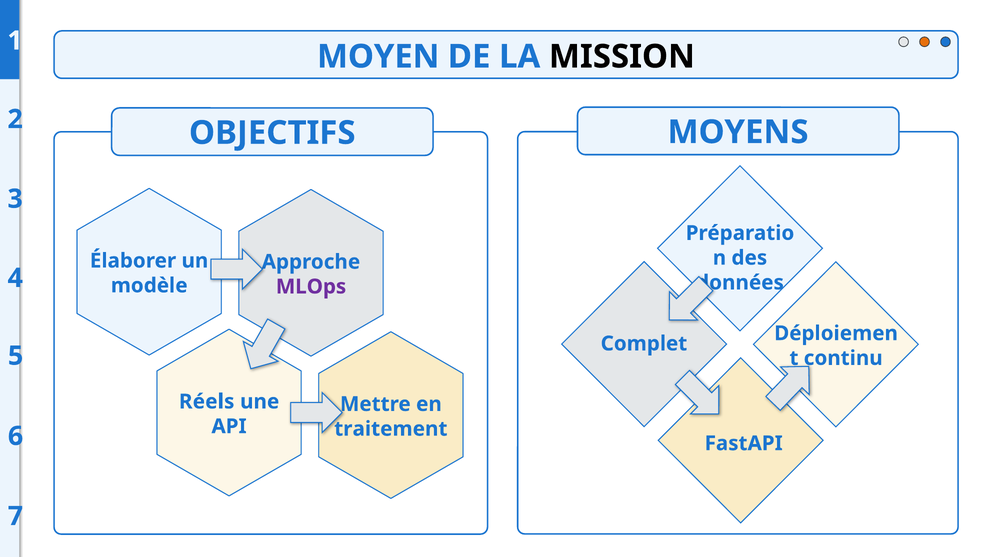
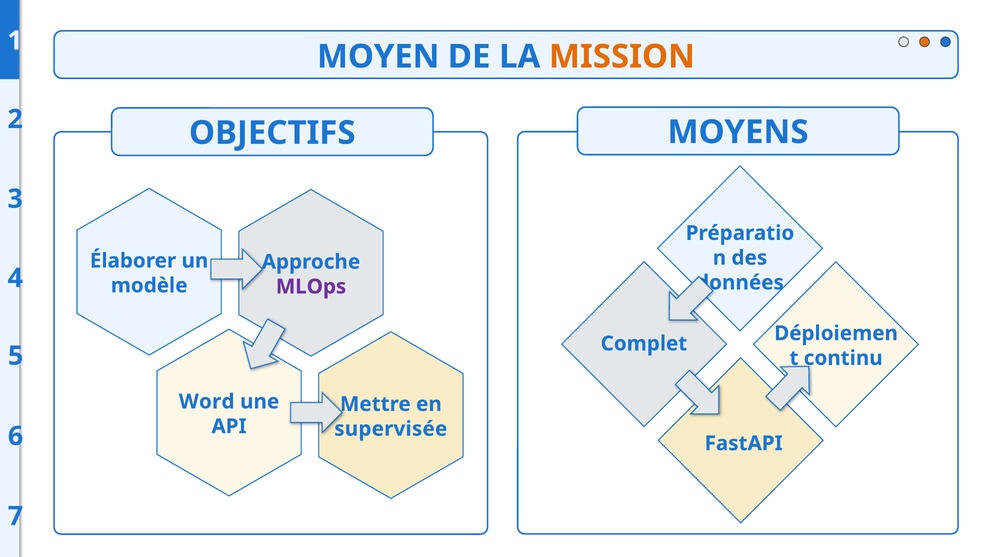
MISSION colour: black -> orange
Réels: Réels -> Word
traitement: traitement -> supervisée
